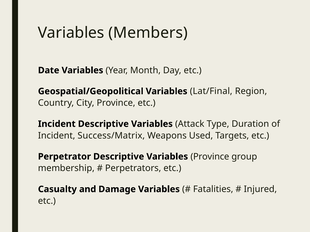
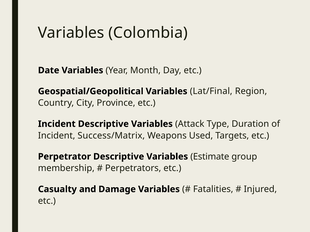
Members: Members -> Colombia
Variables Province: Province -> Estimate
